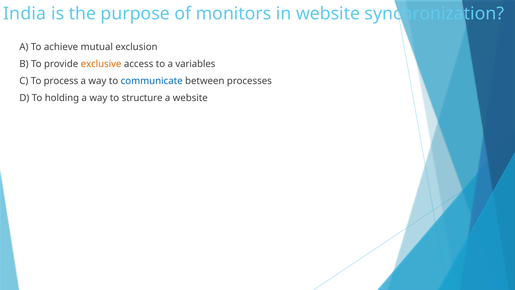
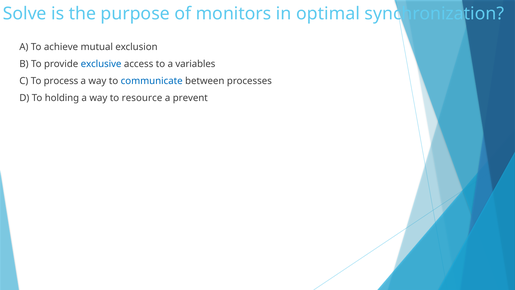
India: India -> Solve
in website: website -> optimal
exclusive colour: orange -> blue
structure: structure -> resource
a website: website -> prevent
